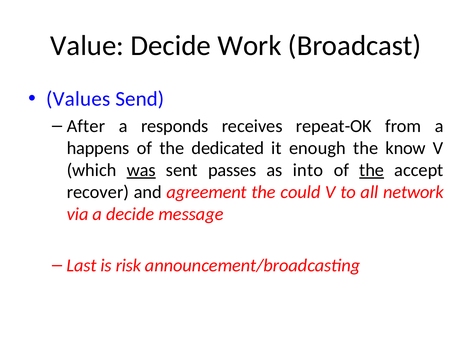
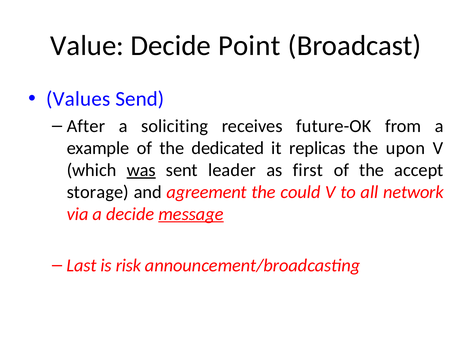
Work: Work -> Point
responds: responds -> soliciting
repeat-OK: repeat-OK -> future-OK
happens: happens -> example
enough: enough -> replicas
know: know -> upon
passes: passes -> leader
into: into -> first
the at (372, 170) underline: present -> none
recover: recover -> storage
message underline: none -> present
